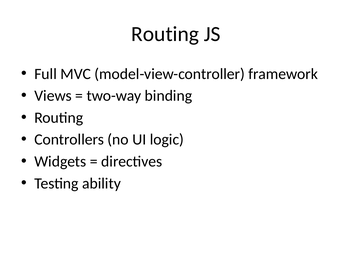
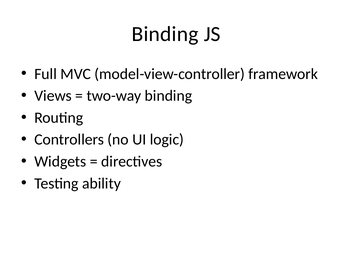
Routing at (165, 34): Routing -> Binding
